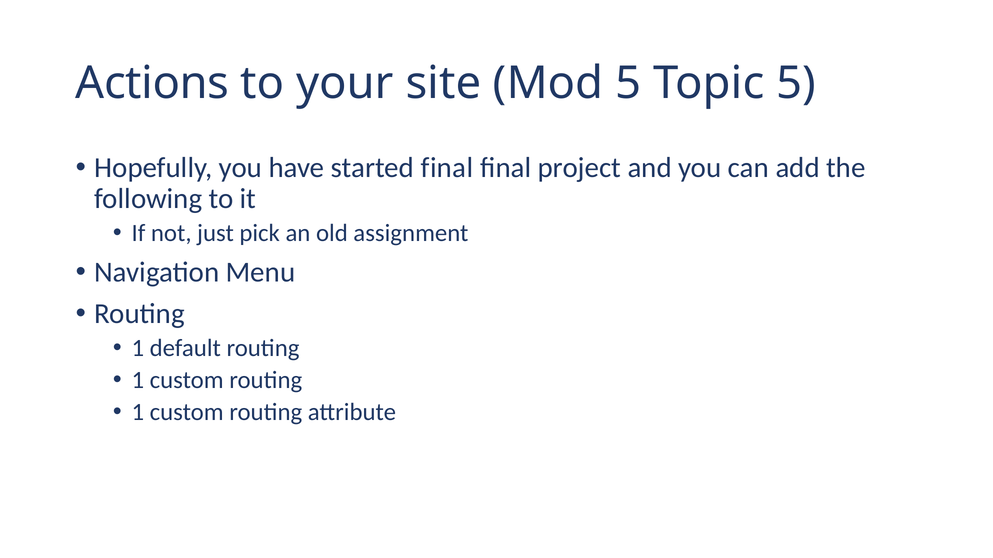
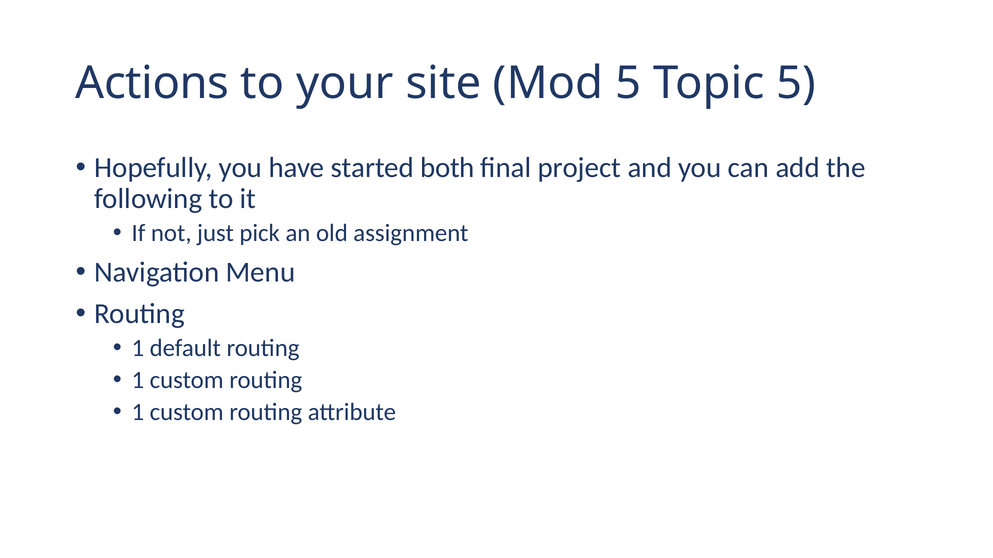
started final: final -> both
